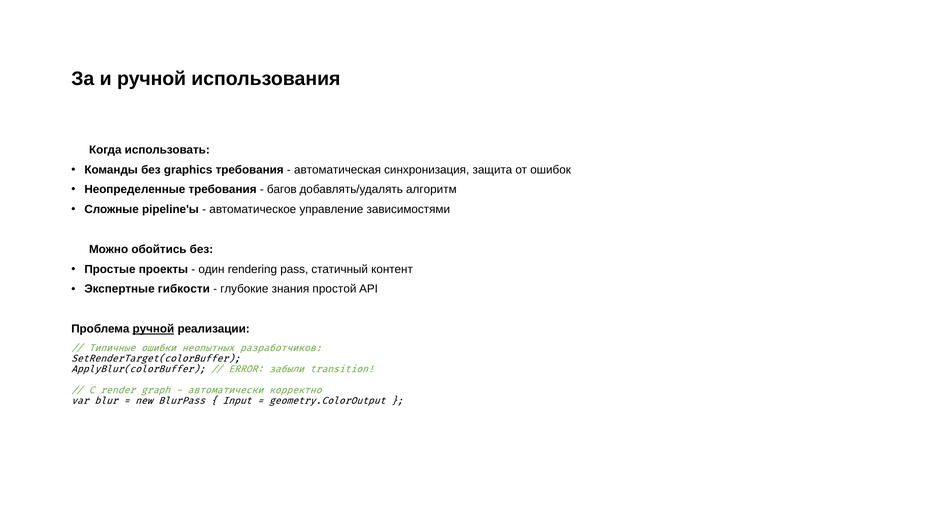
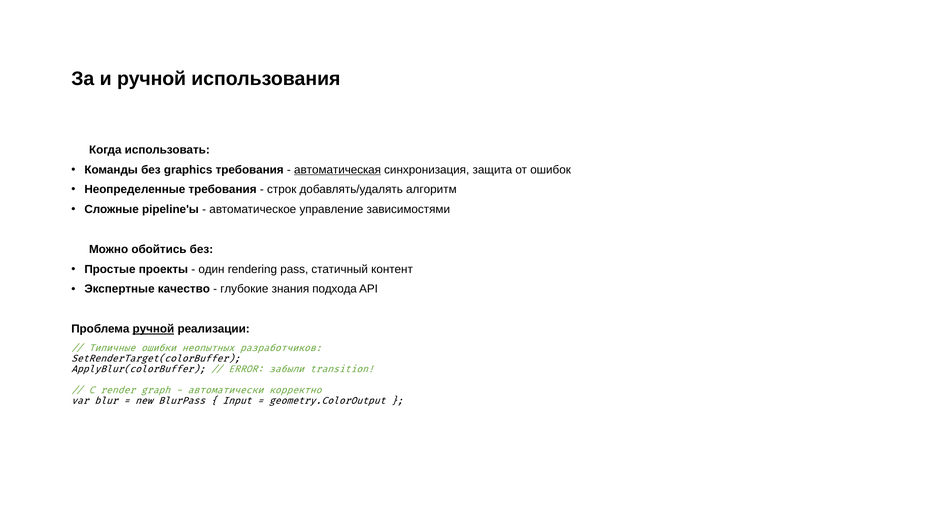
автоматическая underline: none -> present
багов: багов -> строк
гибкости: гибкости -> качество
простой: простой -> подхода
